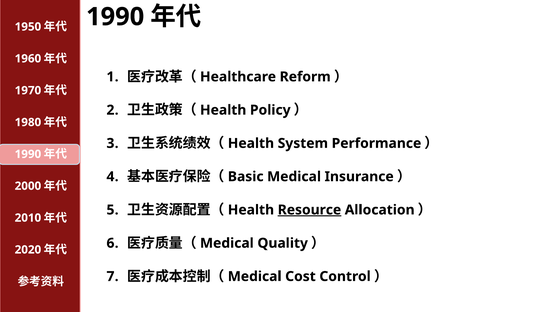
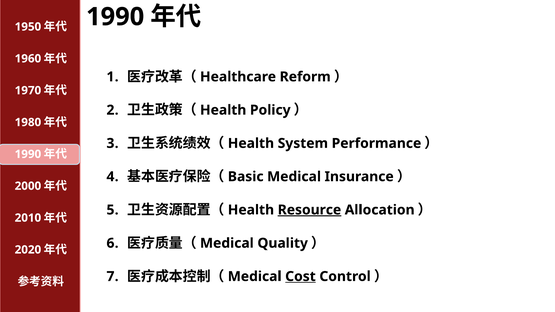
Cost underline: none -> present
